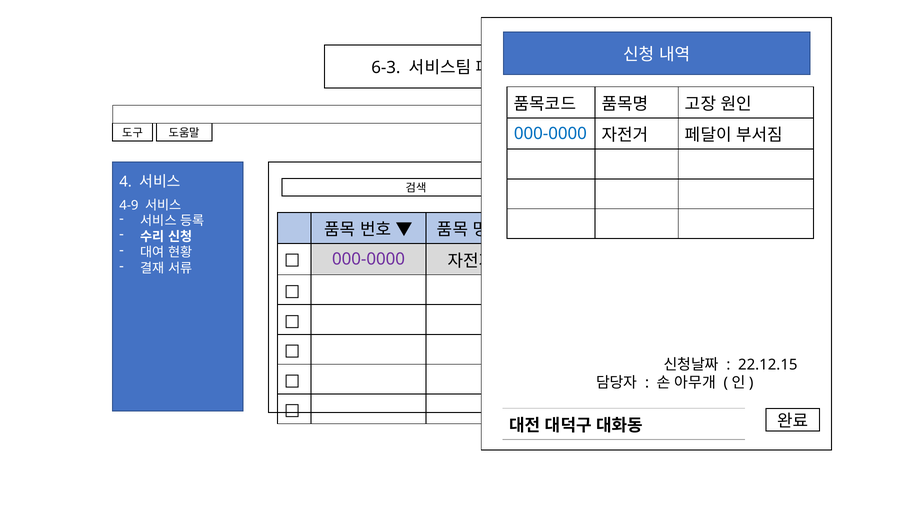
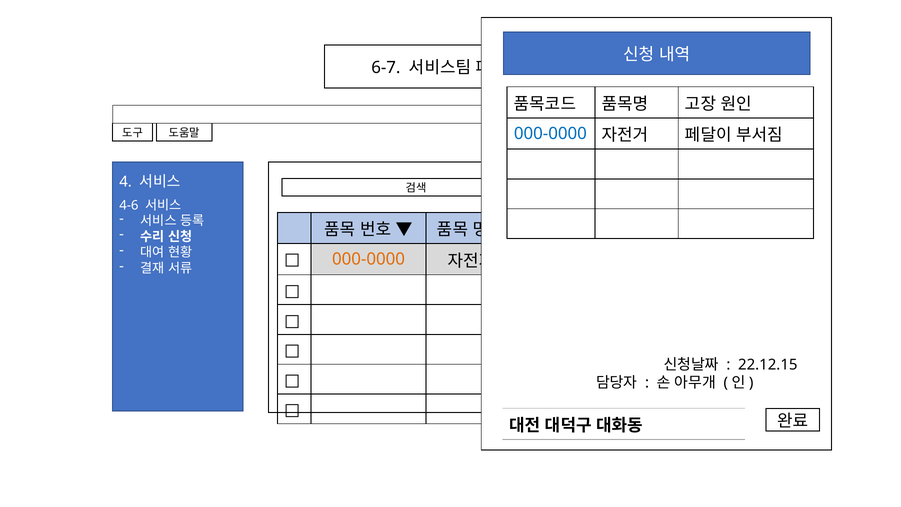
6-3: 6-3 -> 6-7
4-9: 4-9 -> 4-6
000-0000 at (369, 259) colour: purple -> orange
